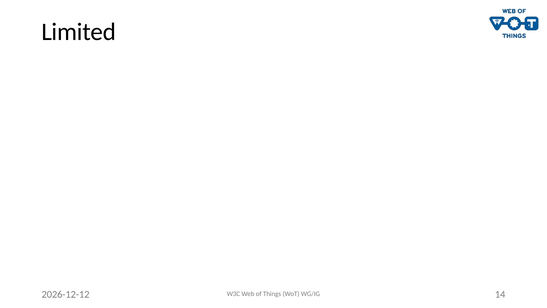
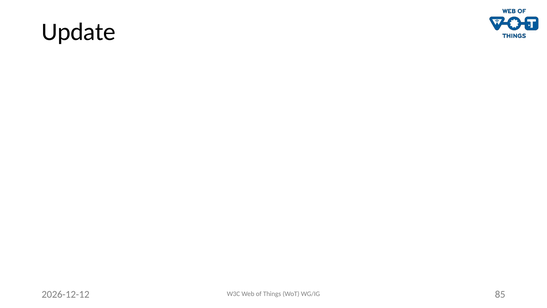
Limited: Limited -> Update
14: 14 -> 85
